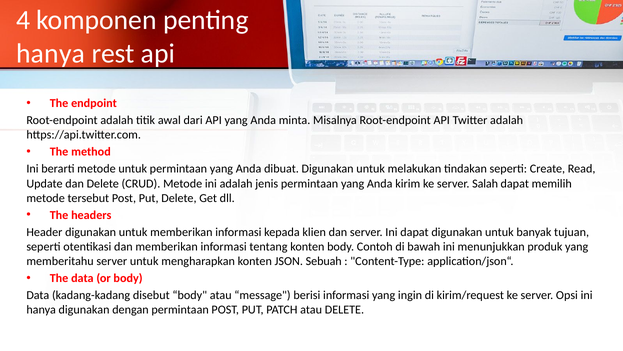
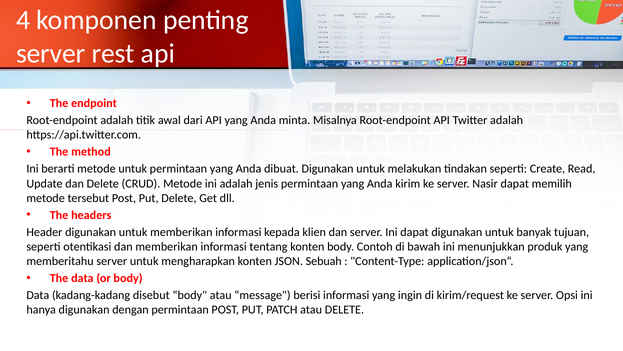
hanya at (51, 53): hanya -> server
Salah: Salah -> Nasir
